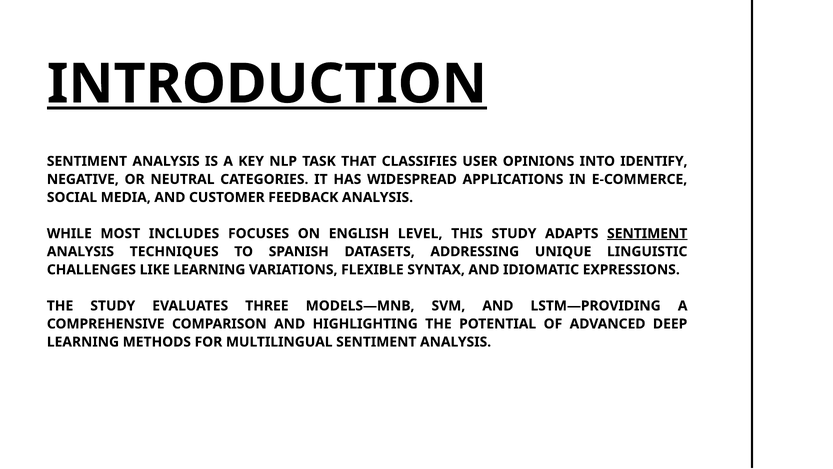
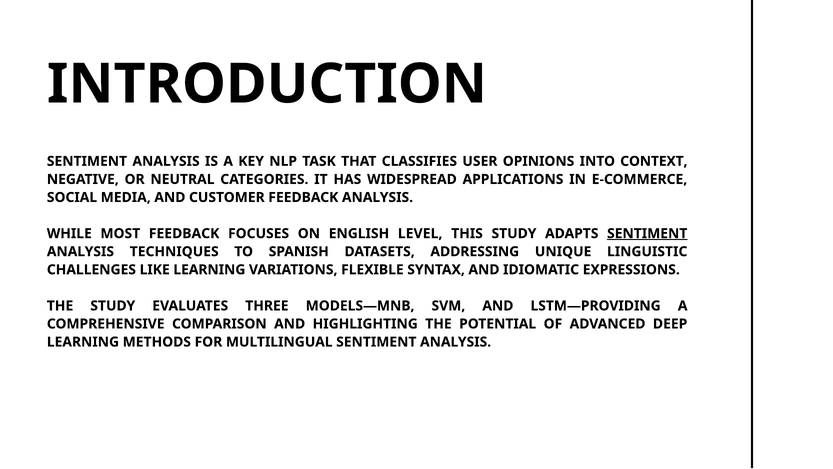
INTRODUCTION underline: present -> none
IDENTIFY: IDENTIFY -> CONTEXT
MOST INCLUDES: INCLUDES -> FEEDBACK
